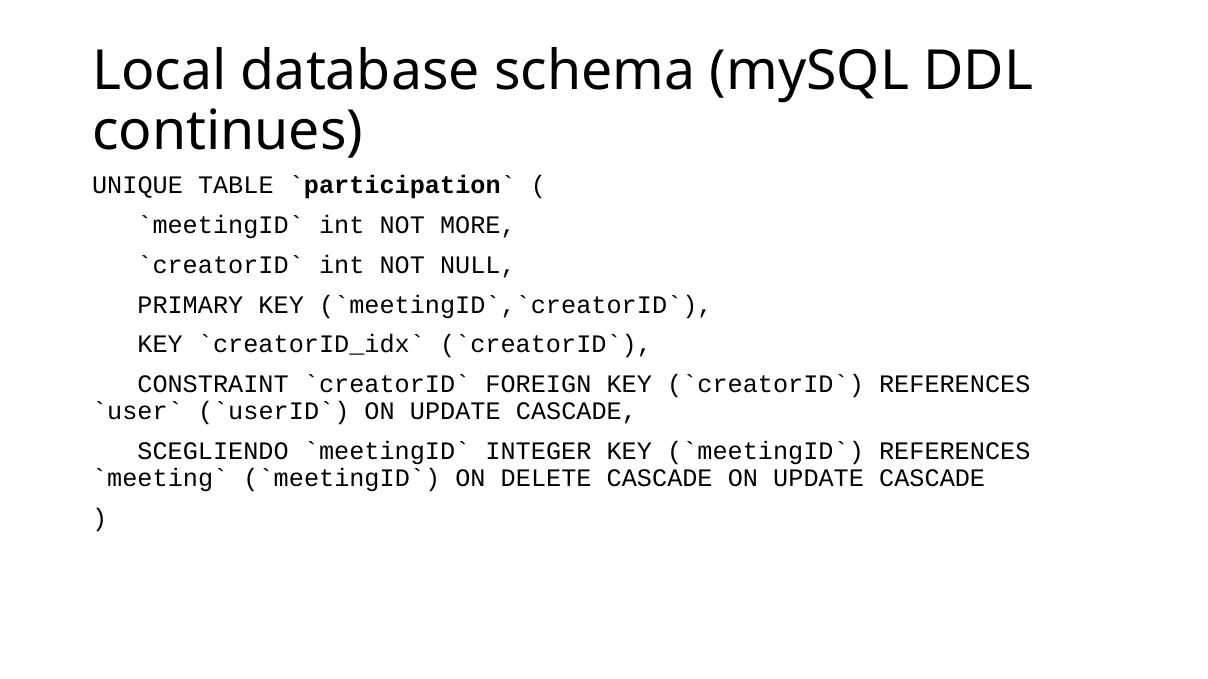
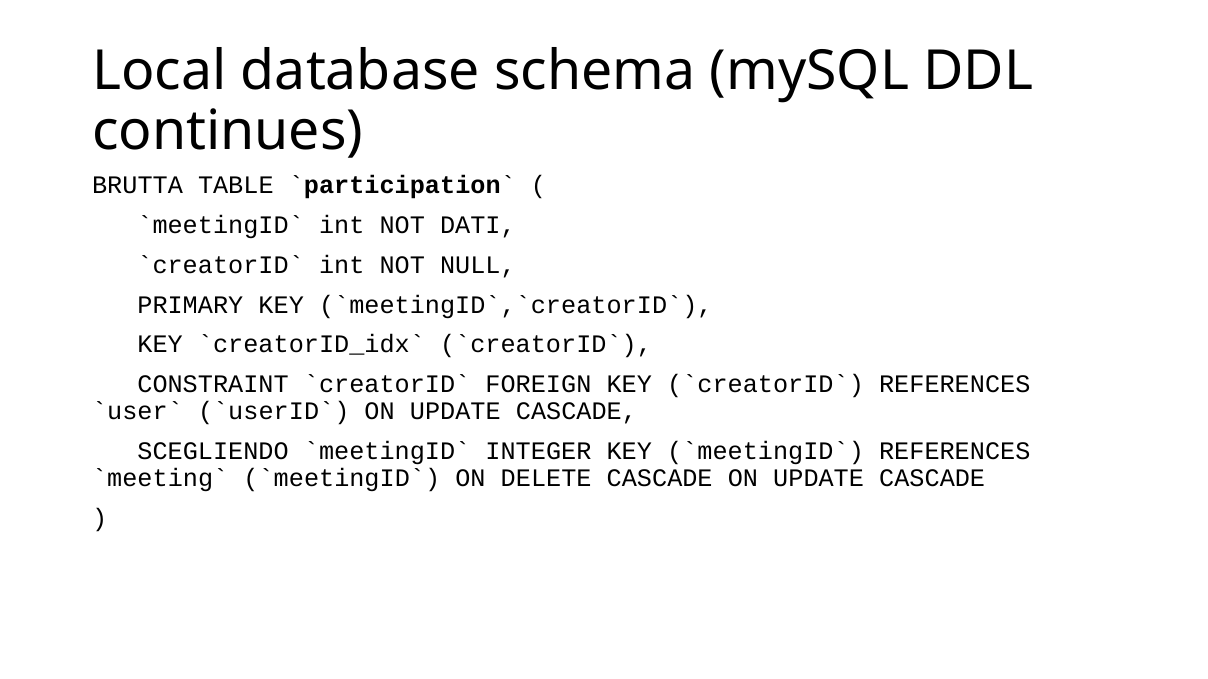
UNIQUE: UNIQUE -> BRUTTA
MORE: MORE -> DATI
